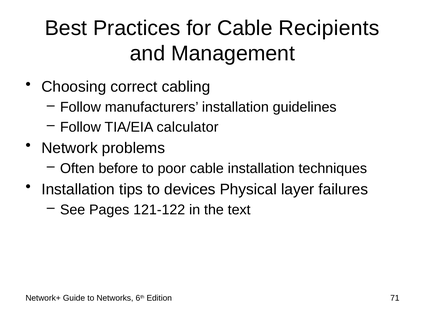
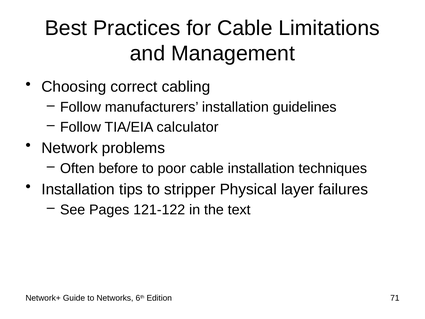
Recipients: Recipients -> Limitations
devices: devices -> stripper
